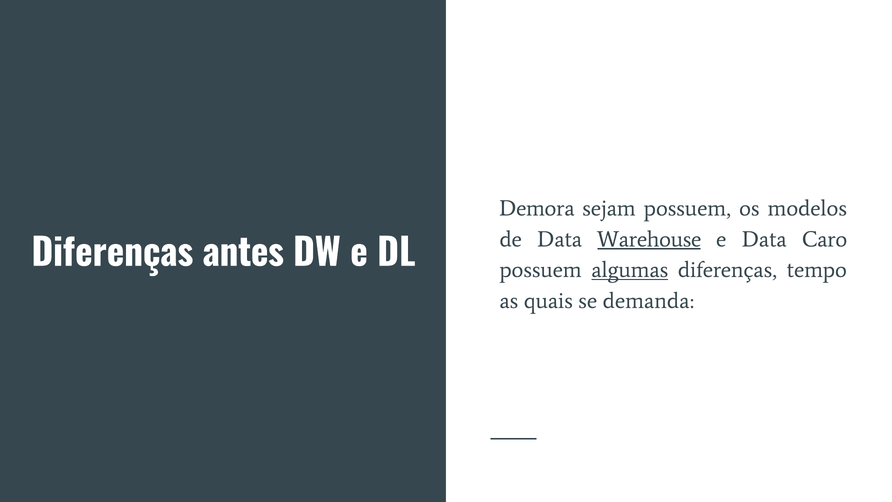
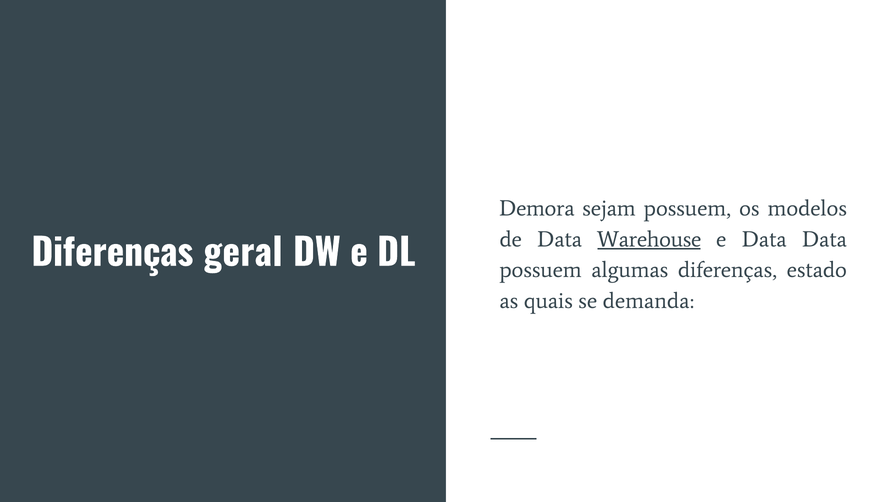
Data Caro: Caro -> Data
antes: antes -> geral
algumas underline: present -> none
tempo: tempo -> estado
